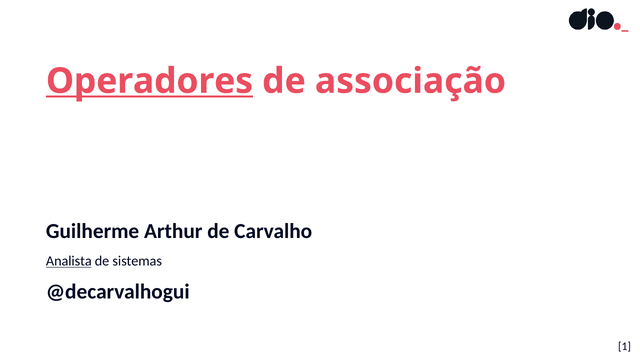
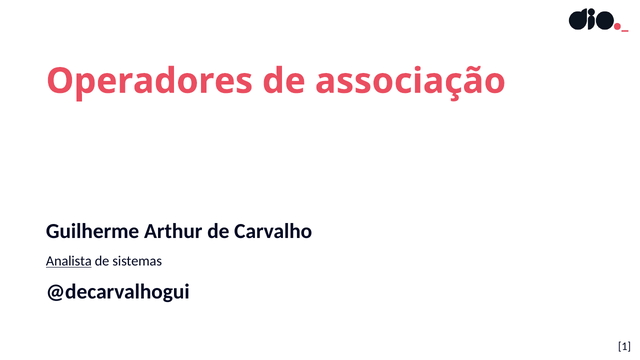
Operadores underline: present -> none
